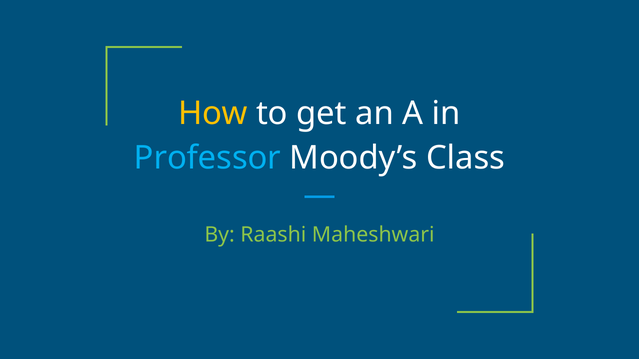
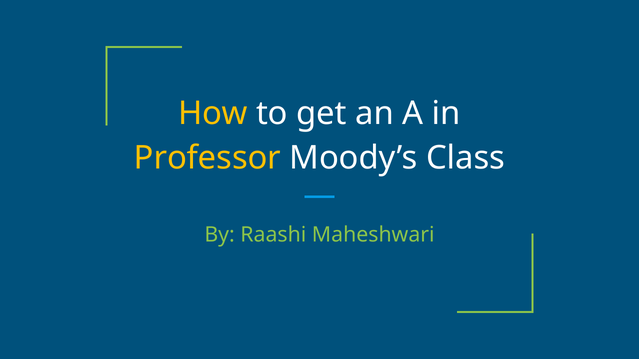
Professor colour: light blue -> yellow
